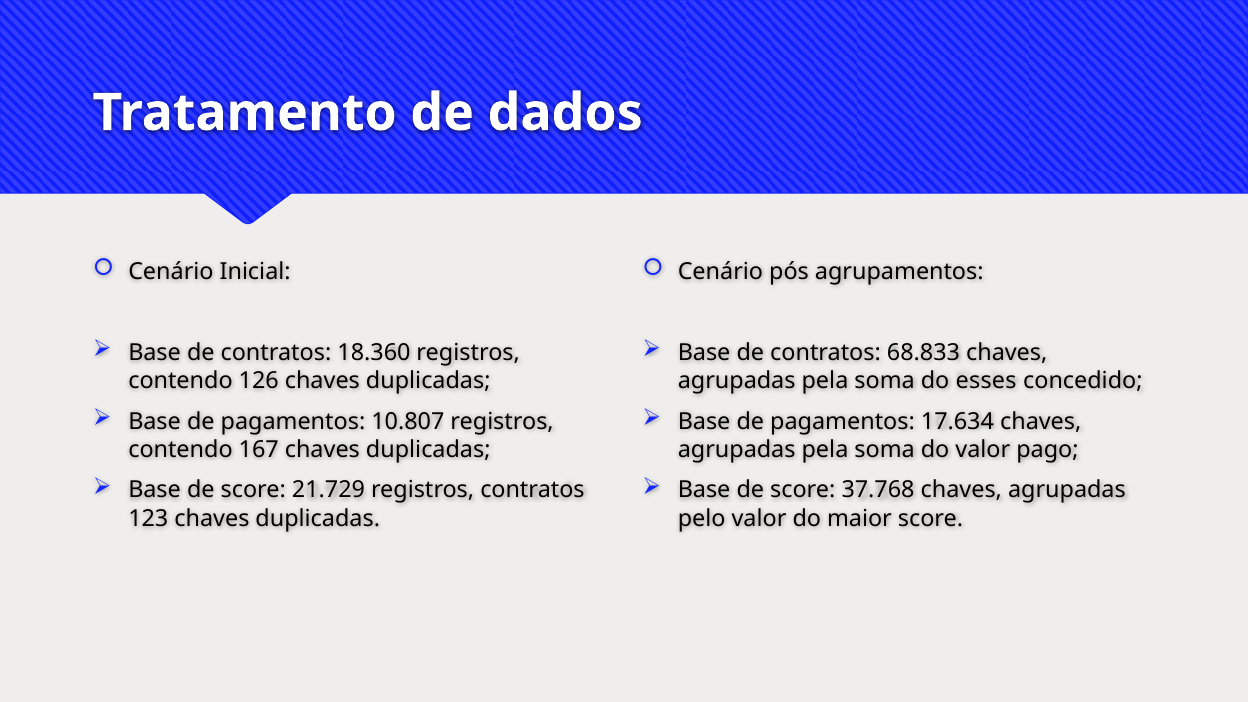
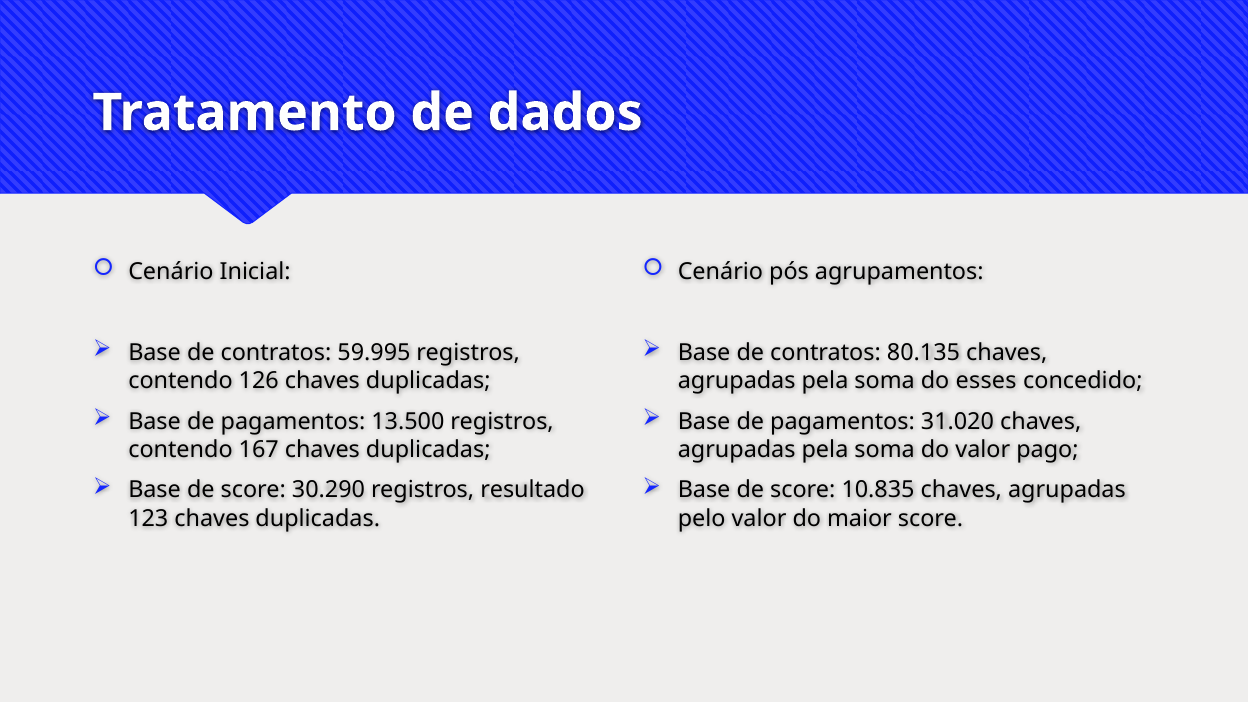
18.360: 18.360 -> 59.995
68.833: 68.833 -> 80.135
10.807: 10.807 -> 13.500
17.634: 17.634 -> 31.020
21.729: 21.729 -> 30.290
registros contratos: contratos -> resultado
37.768: 37.768 -> 10.835
